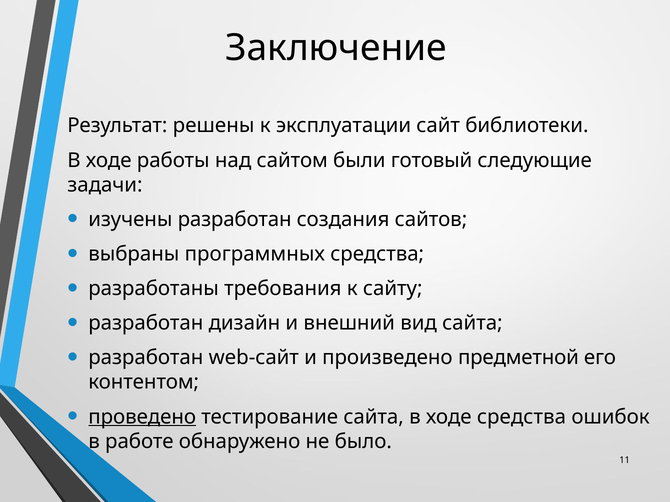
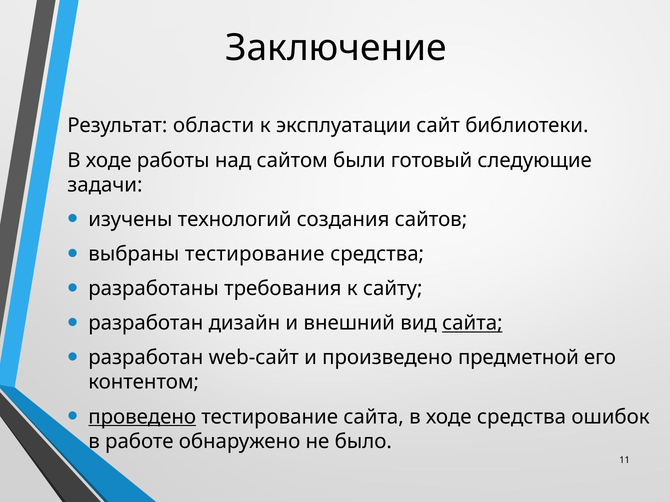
решены: решены -> области
изучены разработан: разработан -> технологий
выбраны программных: программных -> тестирование
сайта at (472, 323) underline: none -> present
